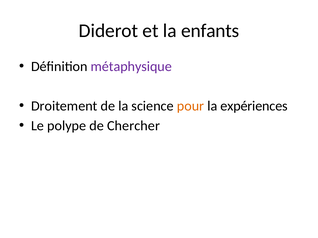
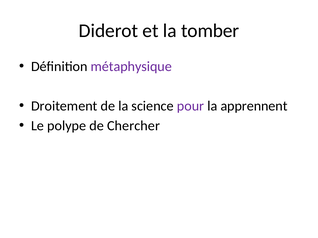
enfants: enfants -> tomber
pour colour: orange -> purple
expériences: expériences -> apprennent
